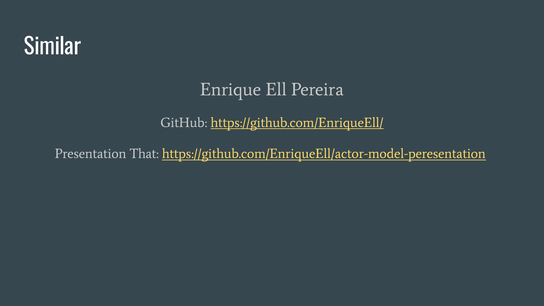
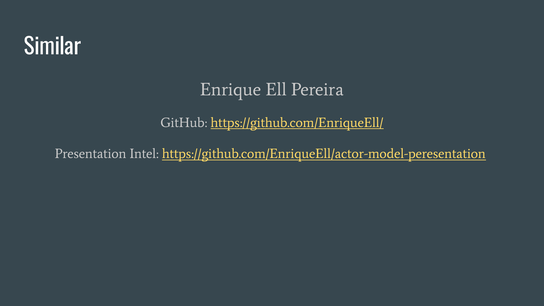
That: That -> Intel
